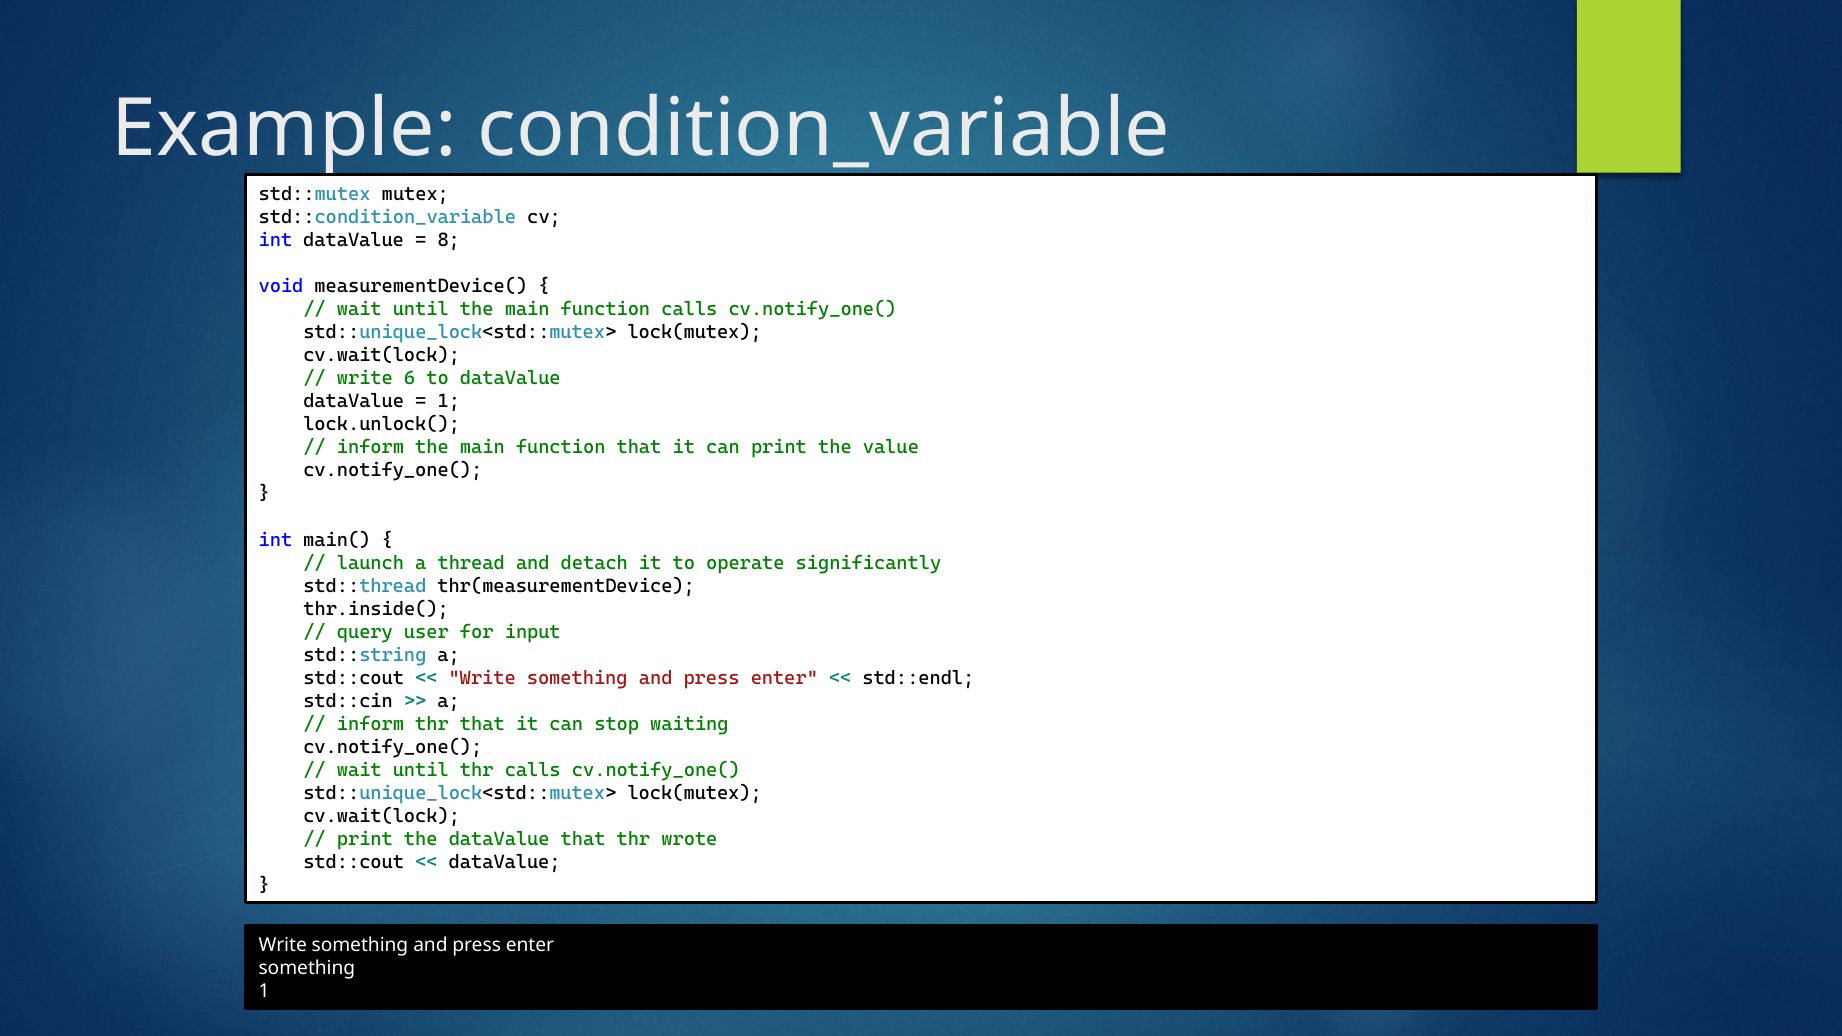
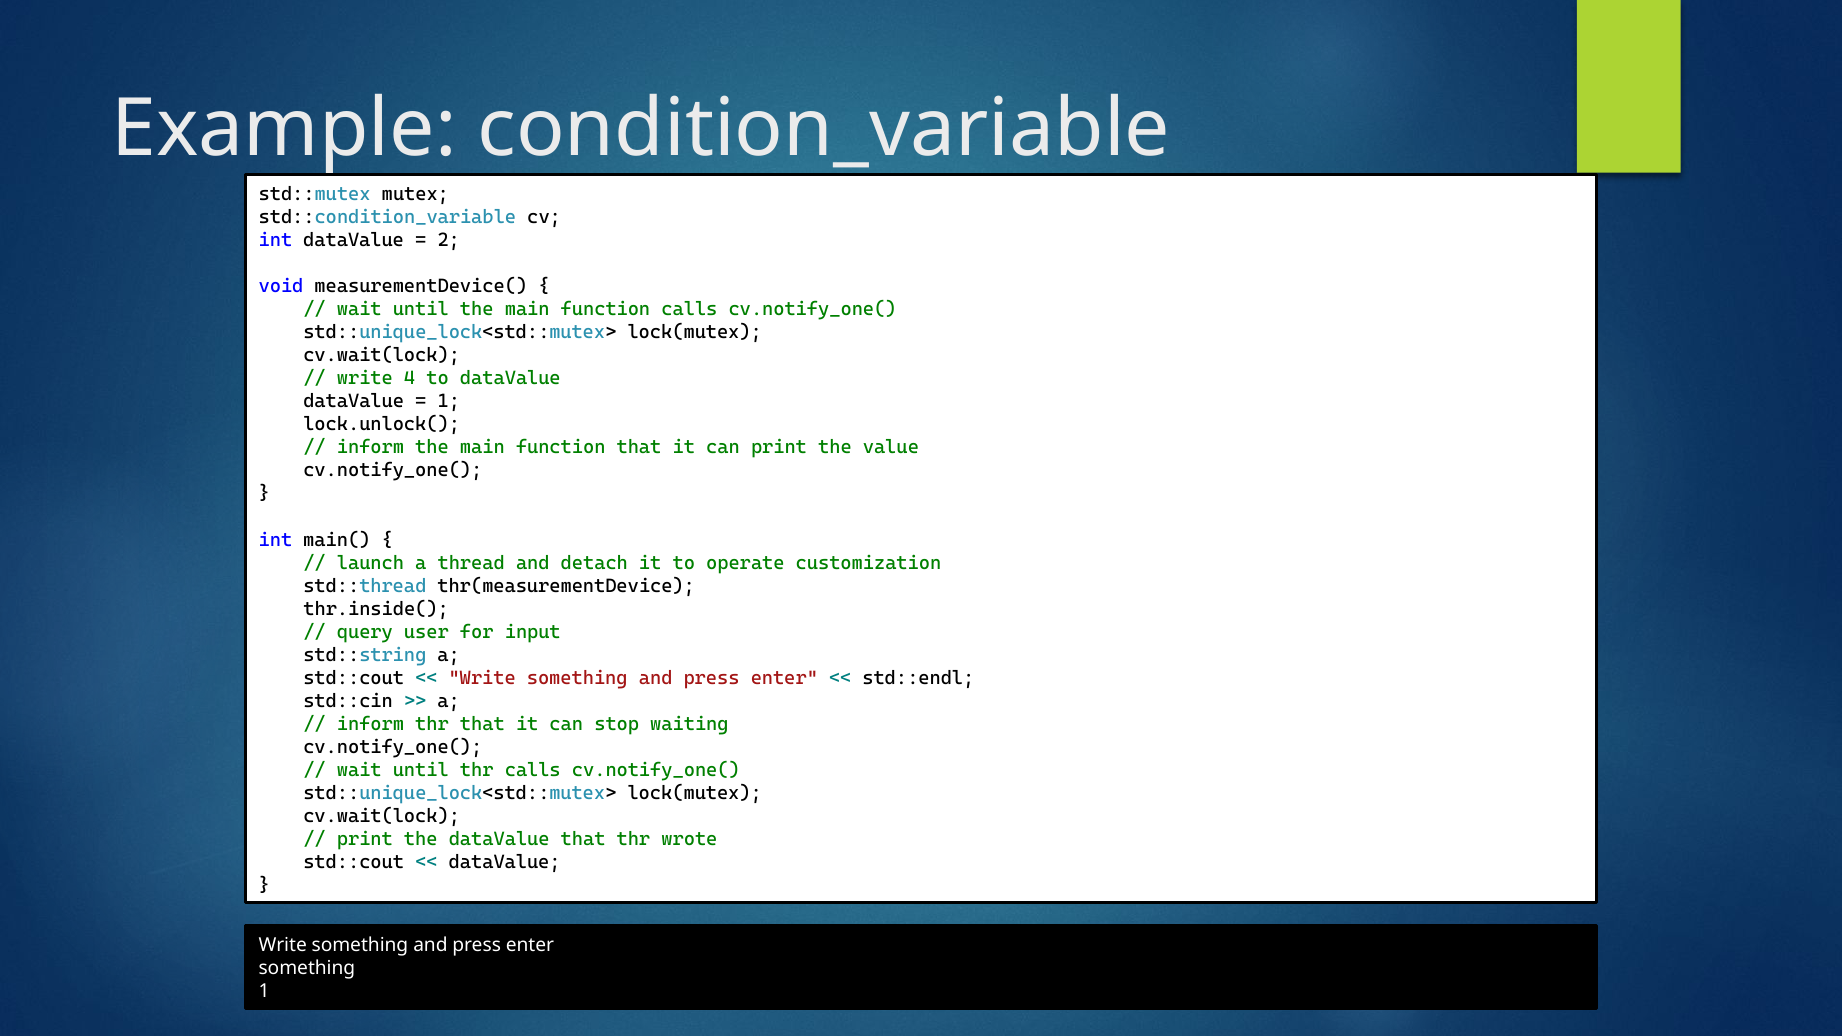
8: 8 -> 2
6: 6 -> 4
significantly: significantly -> customization
